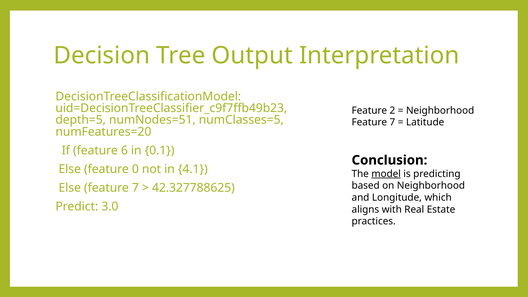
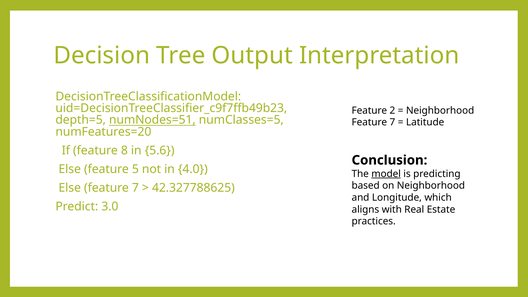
numNodes=51 underline: none -> present
6: 6 -> 8
0.1: 0.1 -> 5.6
0: 0 -> 5
4.1: 4.1 -> 4.0
